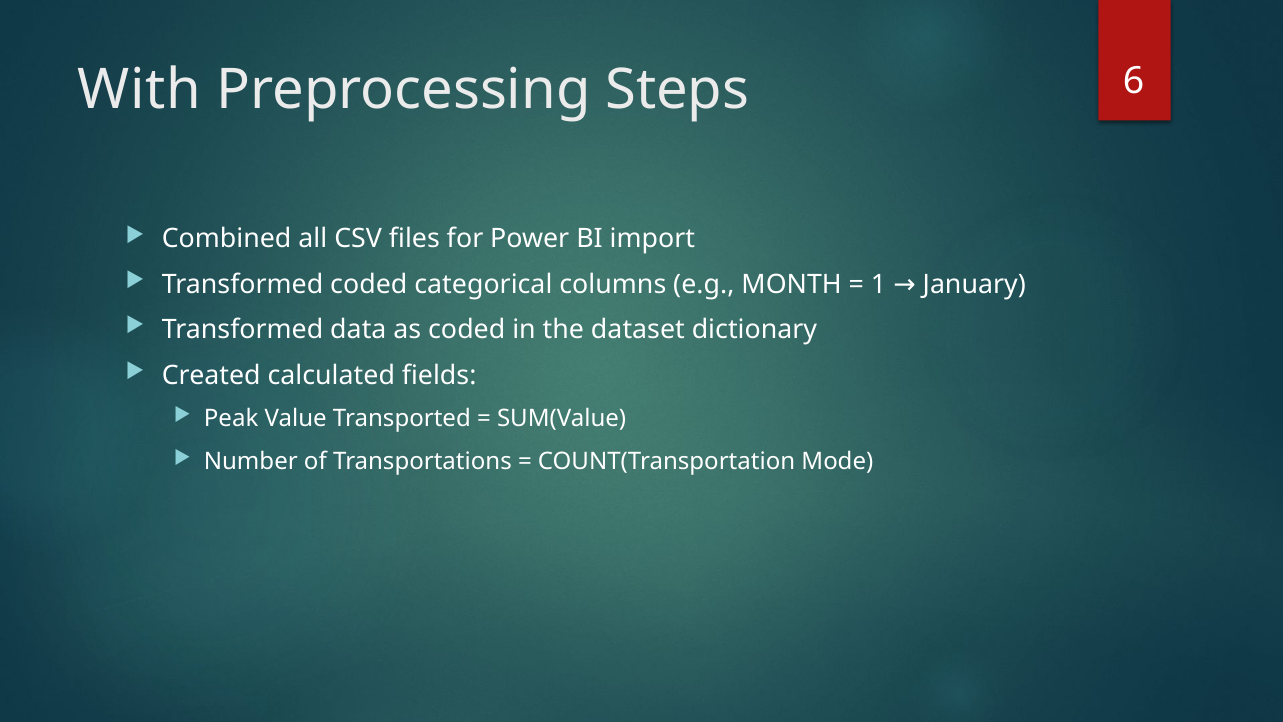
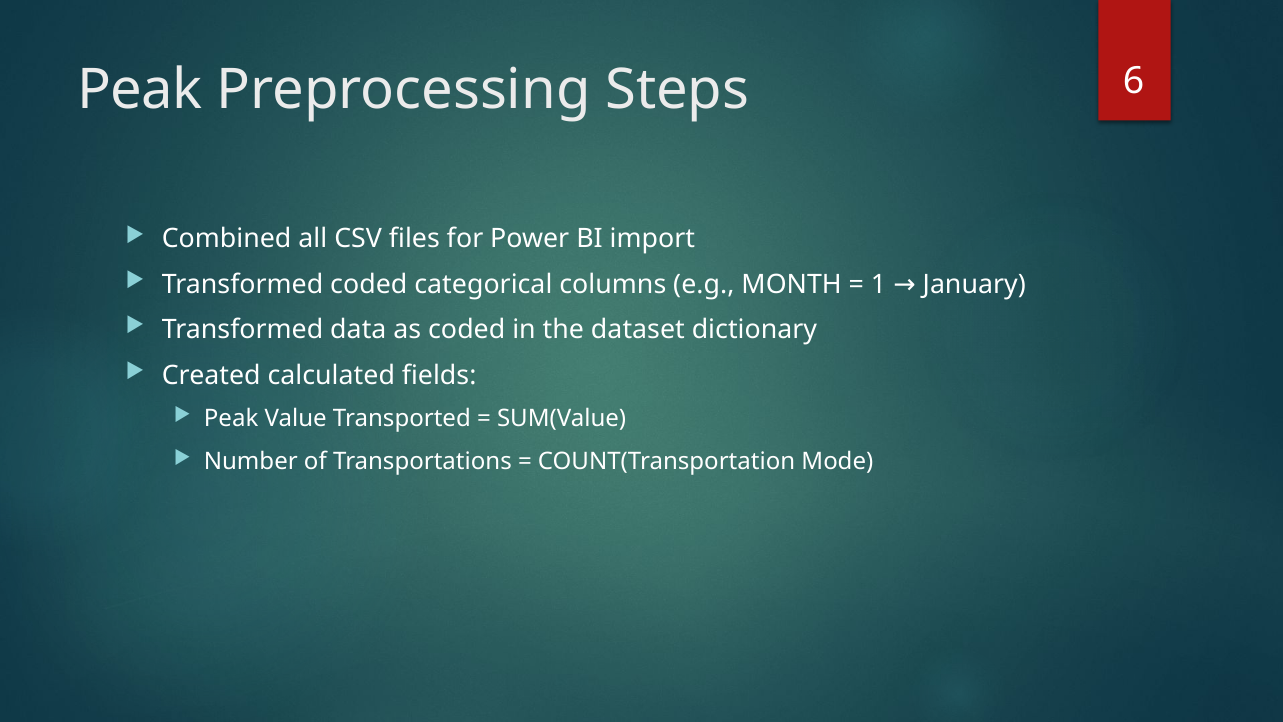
With at (139, 90): With -> Peak
